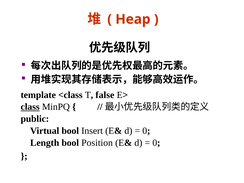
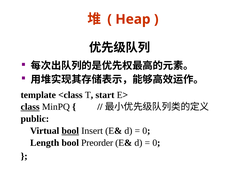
false: false -> start
bool at (70, 131) underline: none -> present
Position: Position -> Preorder
